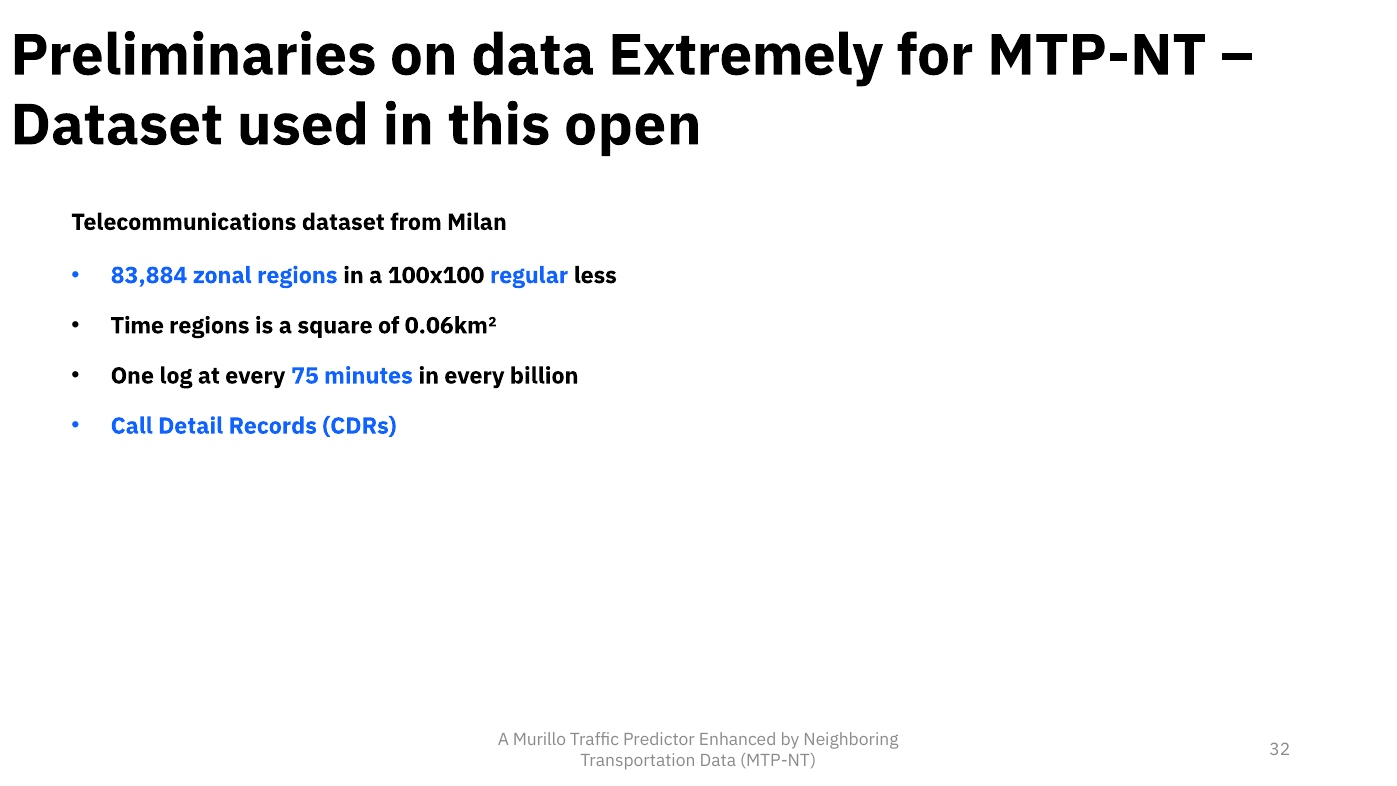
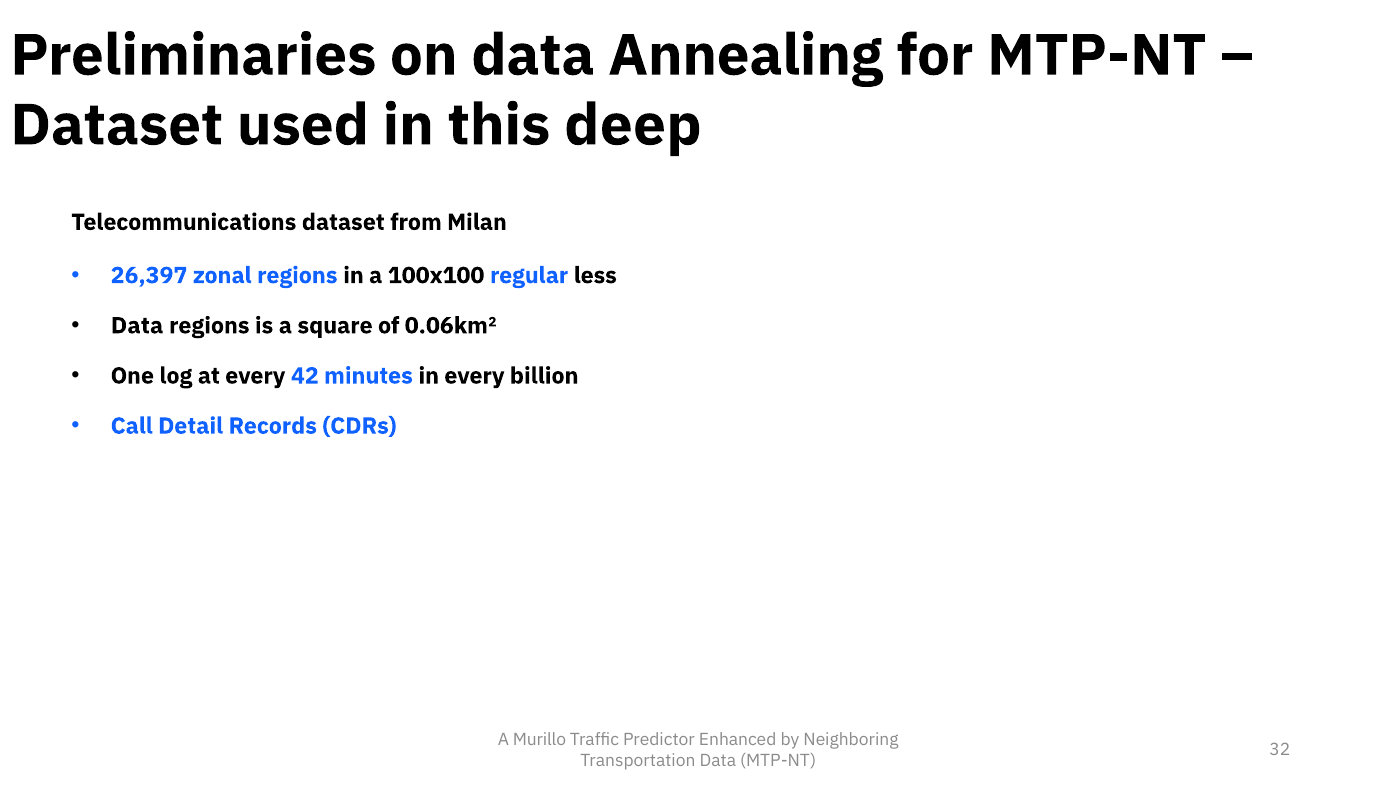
Extremely: Extremely -> Annealing
open: open -> deep
83,884: 83,884 -> 26,397
Time at (137, 326): Time -> Data
75: 75 -> 42
